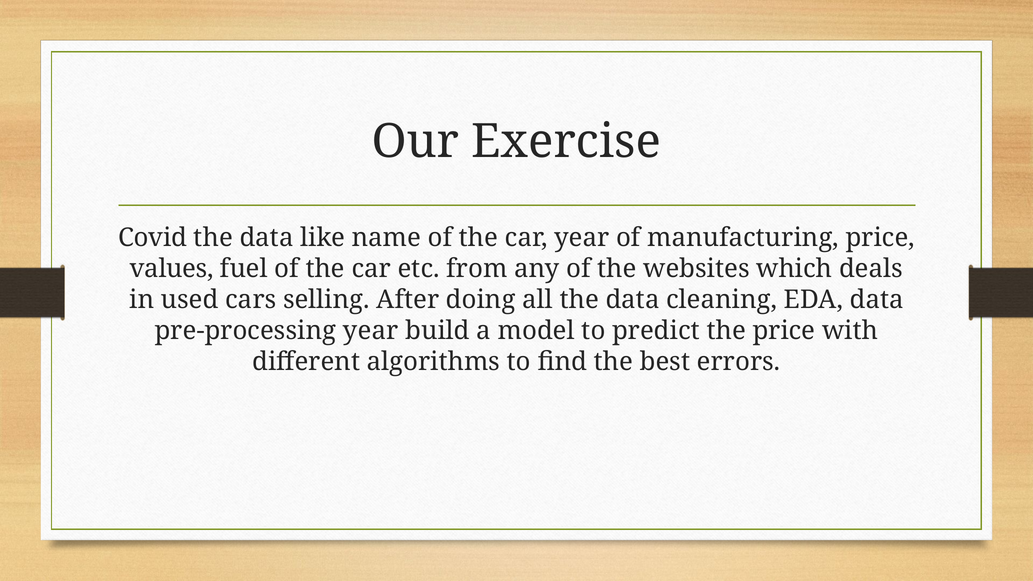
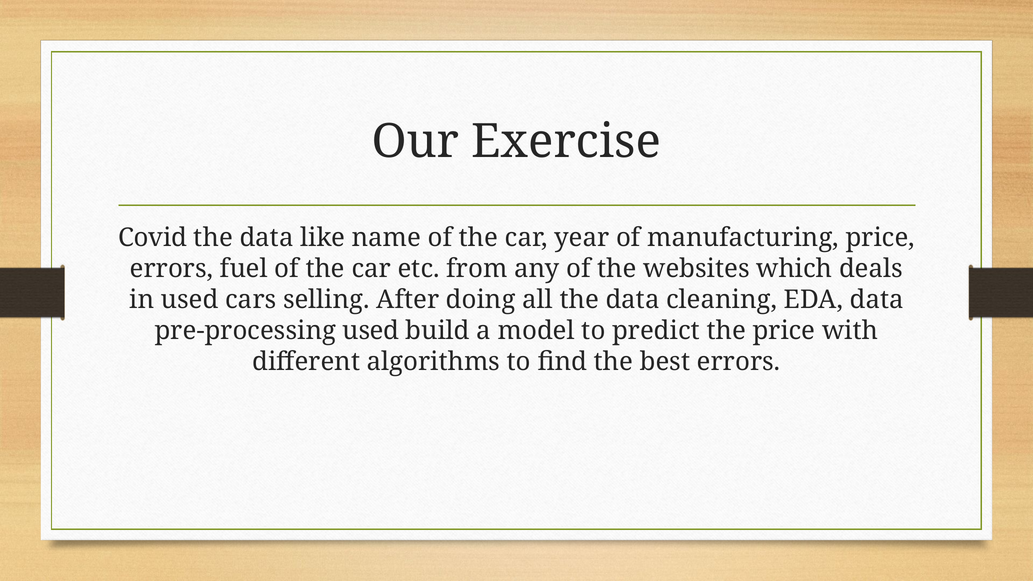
values at (172, 269): values -> errors
pre-processing year: year -> used
